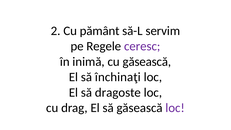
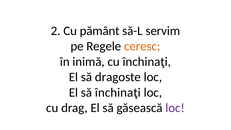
ceresc colour: purple -> orange
cu găsească: găsească -> închinaţi
închinaţi: închinaţi -> dragoste
să dragoste: dragoste -> închinaţi
